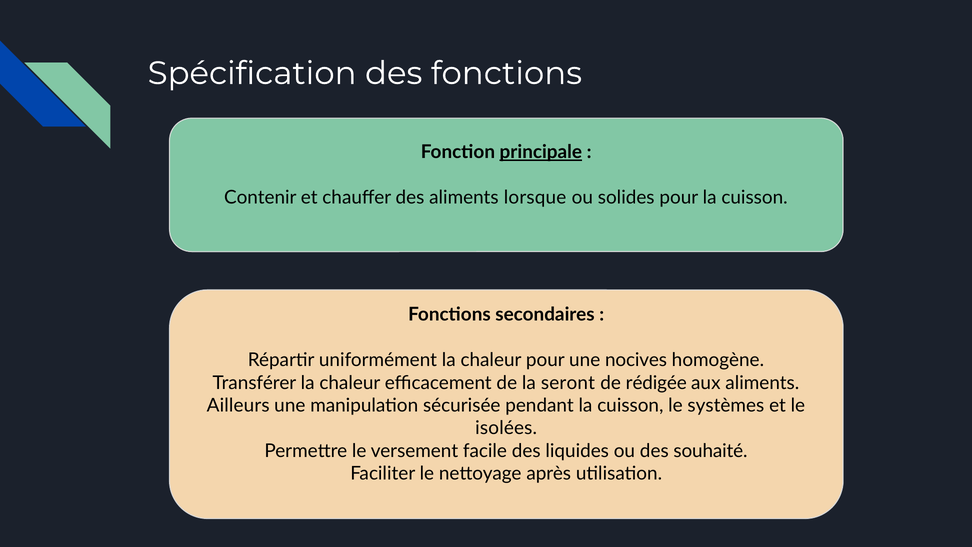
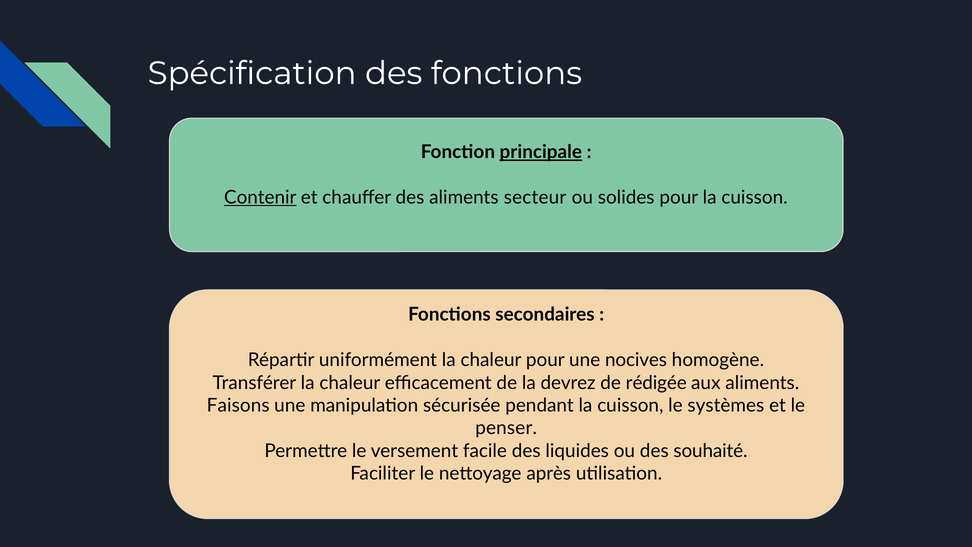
Contenir underline: none -> present
lorsque: lorsque -> secteur
seront: seront -> devrez
Ailleurs: Ailleurs -> Faisons
isolées: isolées -> penser
